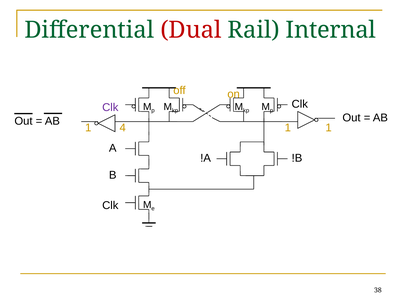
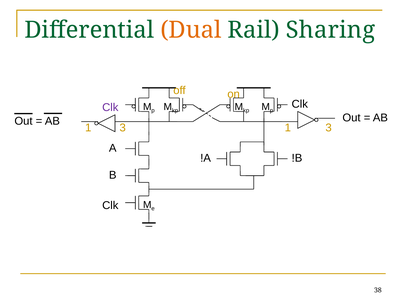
Dual colour: red -> orange
Internal: Internal -> Sharing
4 at (123, 128): 4 -> 3
1 at (329, 128): 1 -> 3
